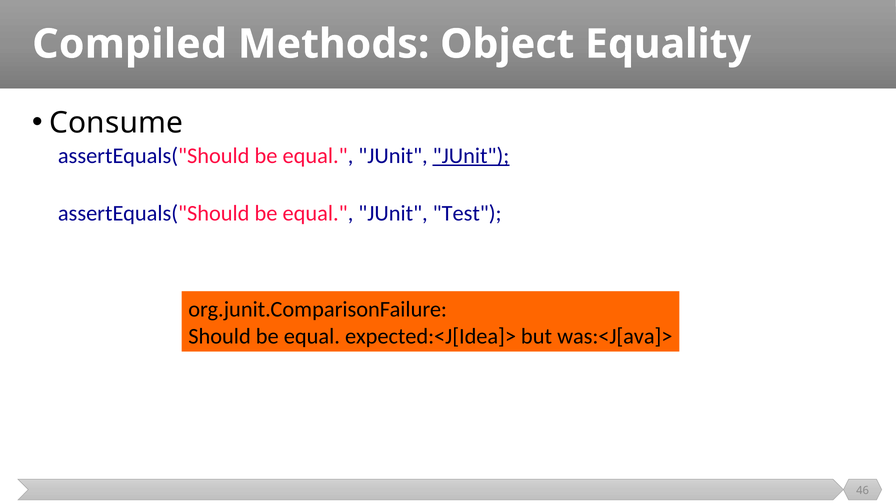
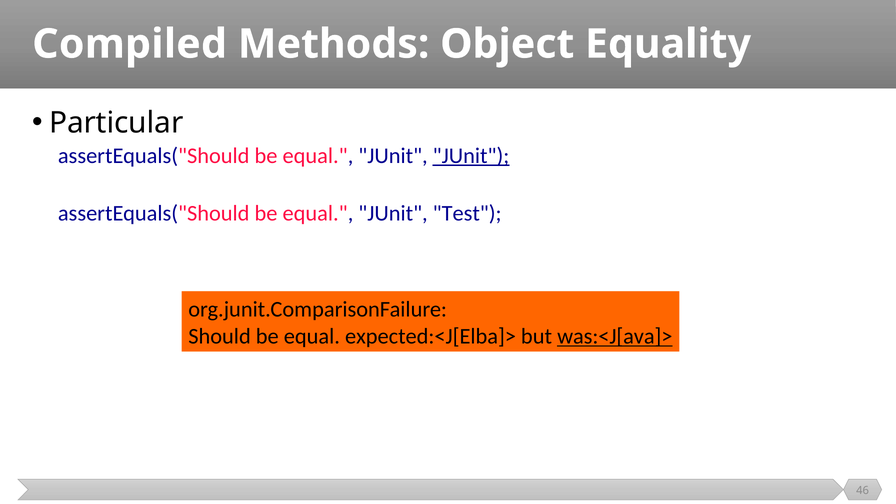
Consume: Consume -> Particular
expected:<J[Idea]>: expected:<J[Idea]> -> expected:<J[Elba]>
was:<J[ava]> underline: none -> present
